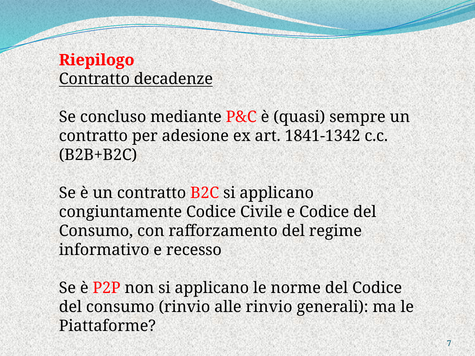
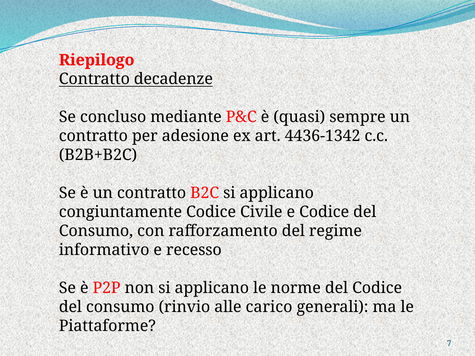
1841-1342: 1841-1342 -> 4436-1342
alle rinvio: rinvio -> carico
